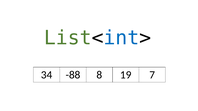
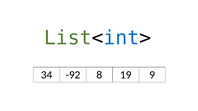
-88: -88 -> -92
7: 7 -> 9
